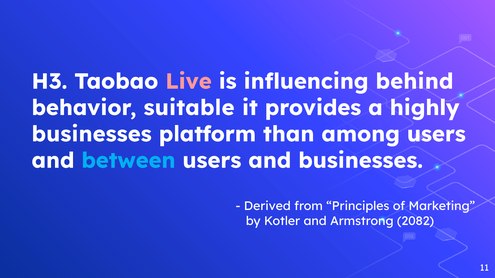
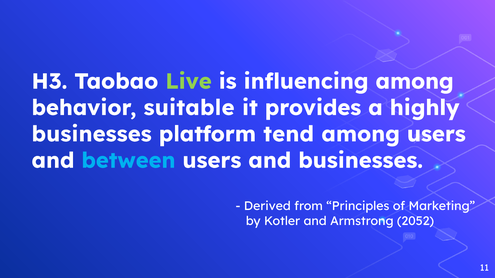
Live colour: pink -> light green
influencing behind: behind -> among
than: than -> tend
2082: 2082 -> 2052
